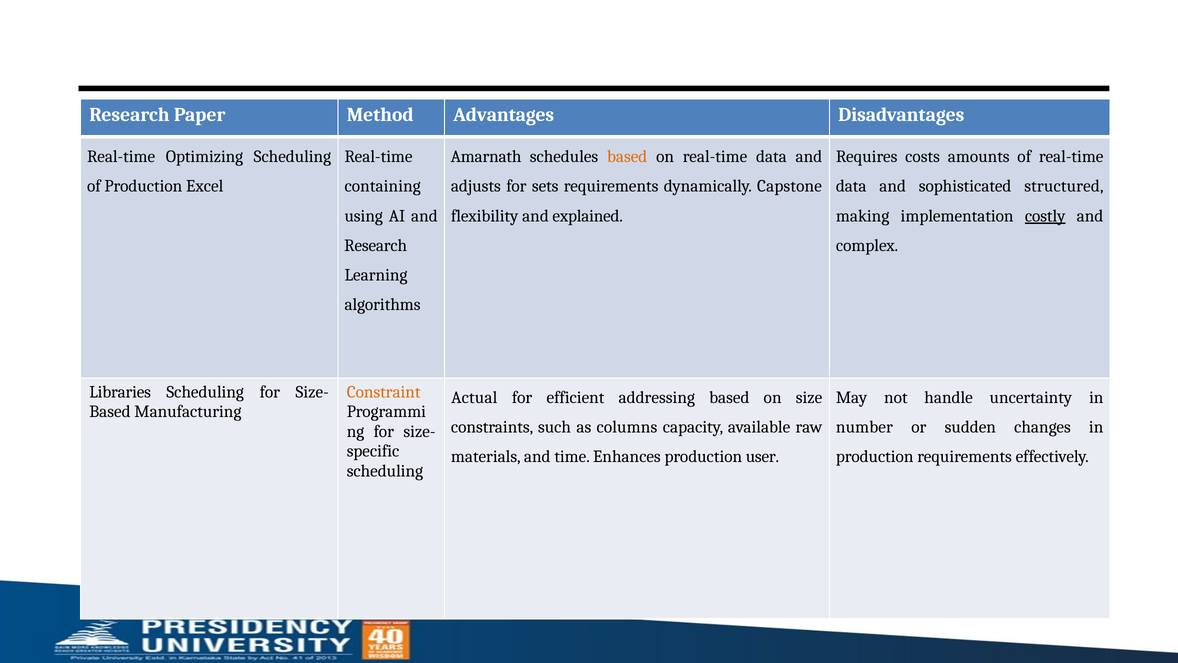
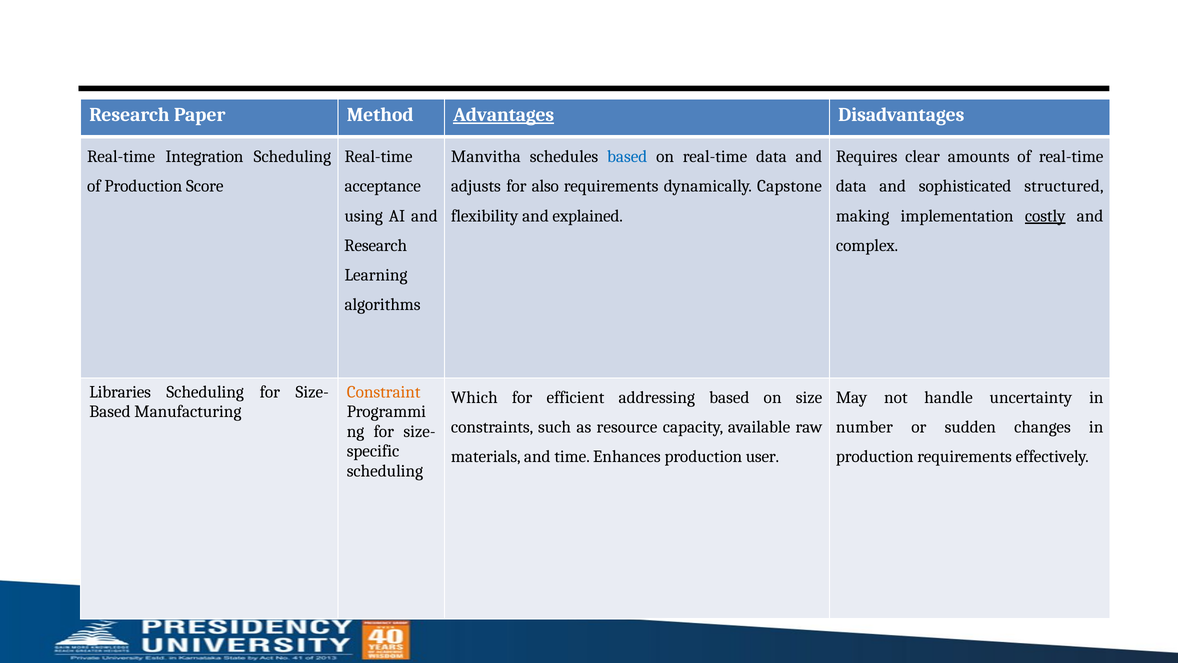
Advantages underline: none -> present
Optimizing: Optimizing -> Integration
Amarnath: Amarnath -> Manvitha
based at (627, 156) colour: orange -> blue
costs: costs -> clear
Excel: Excel -> Score
containing: containing -> acceptance
sets: sets -> also
Actual: Actual -> Which
columns: columns -> resource
